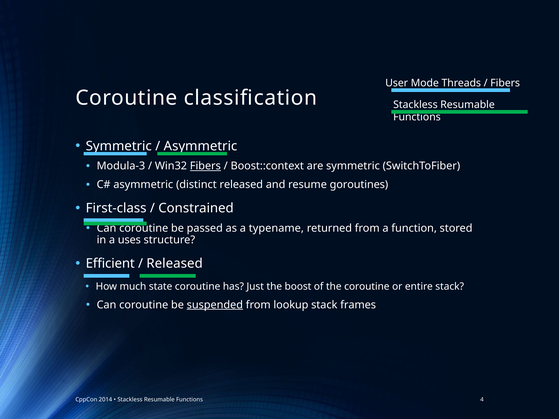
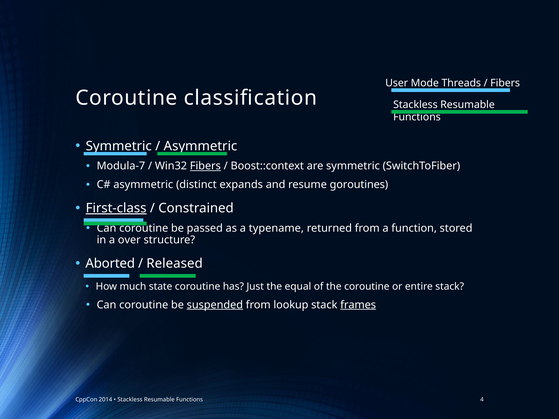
Modula-3: Modula-3 -> Modula-7
distinct released: released -> expands
First-class underline: none -> present
uses: uses -> over
Efficient: Efficient -> Aborted
boost: boost -> equal
frames underline: none -> present
